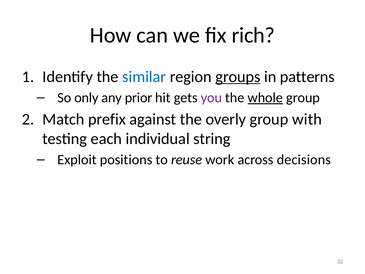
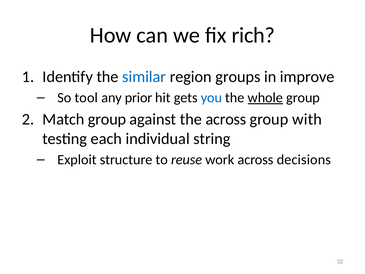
groups underline: present -> none
patterns: patterns -> improve
only: only -> tool
you colour: purple -> blue
Match prefix: prefix -> group
the overly: overly -> across
positions: positions -> structure
